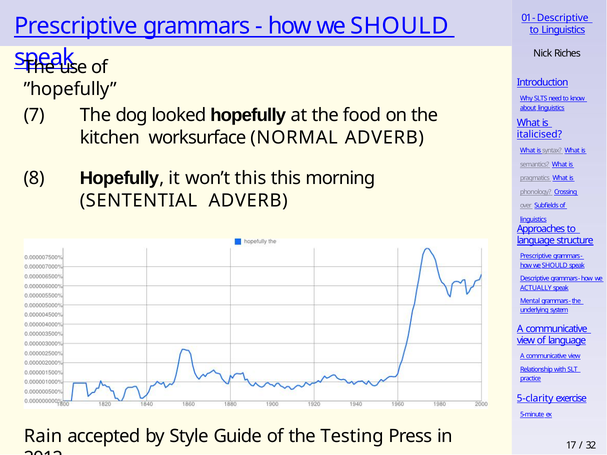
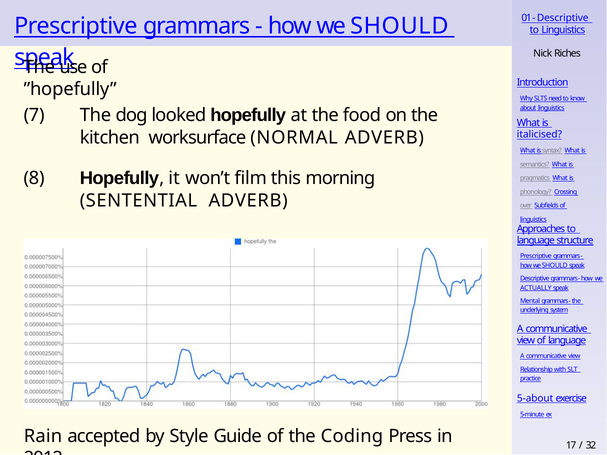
won’t this: this -> film
5-clarity: 5-clarity -> 5-about
Testing: Testing -> Coding
